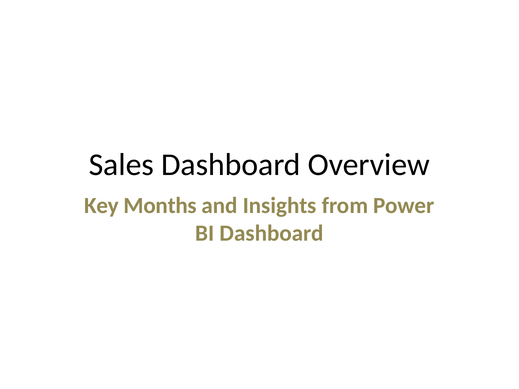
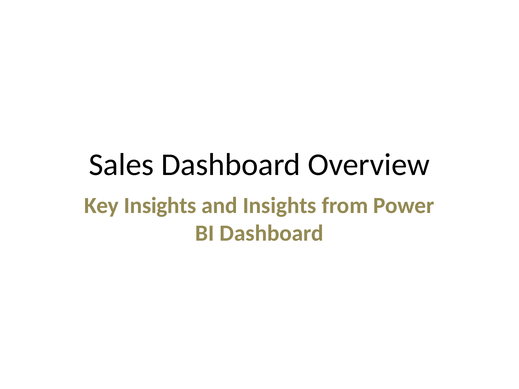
Key Months: Months -> Insights
